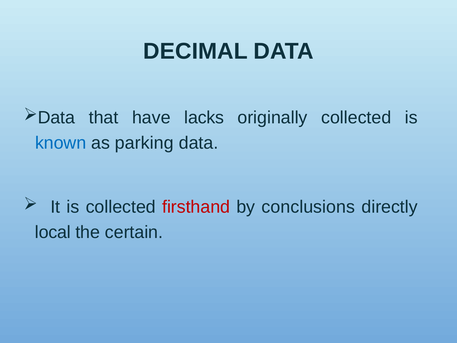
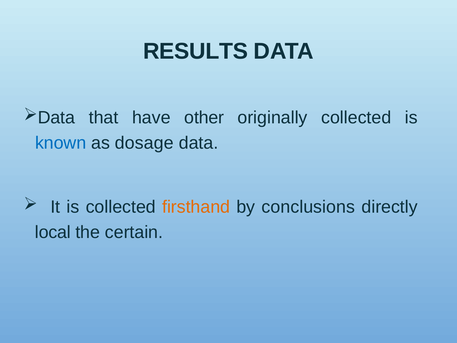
DECIMAL: DECIMAL -> RESULTS
lacks: lacks -> other
parking: parking -> dosage
firsthand colour: red -> orange
